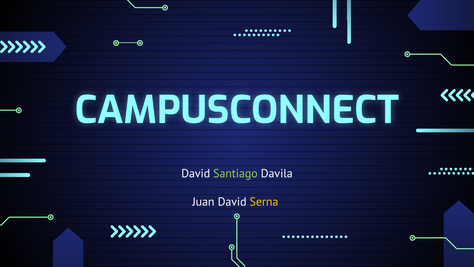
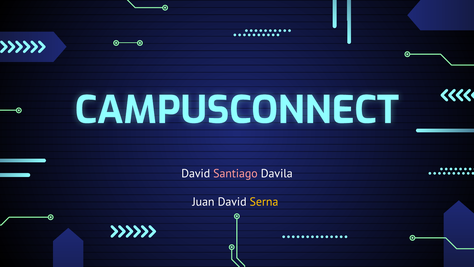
Santiago colour: light green -> pink
